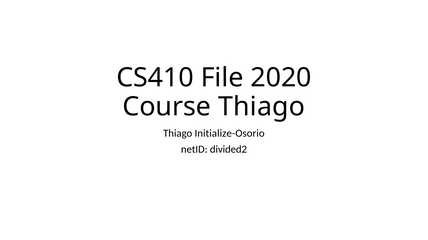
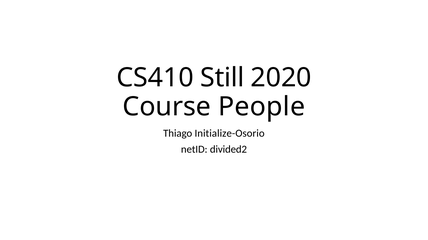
File: File -> Still
Course Thiago: Thiago -> People
